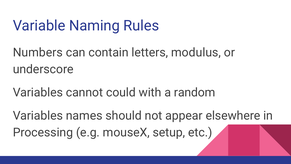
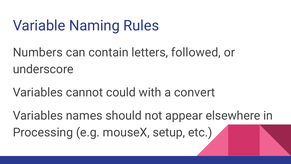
modulus: modulus -> followed
random: random -> convert
